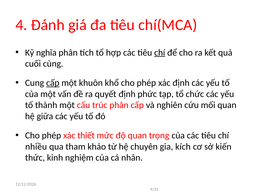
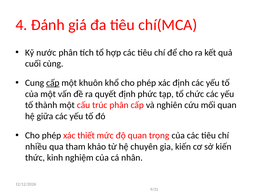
nghĩa: nghĩa -> nước
chí at (160, 52) underline: present -> none
gia kích: kích -> kiến
